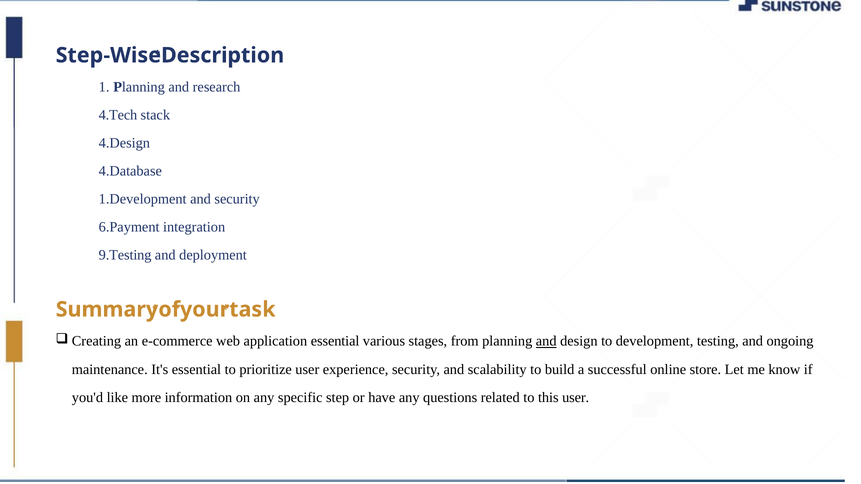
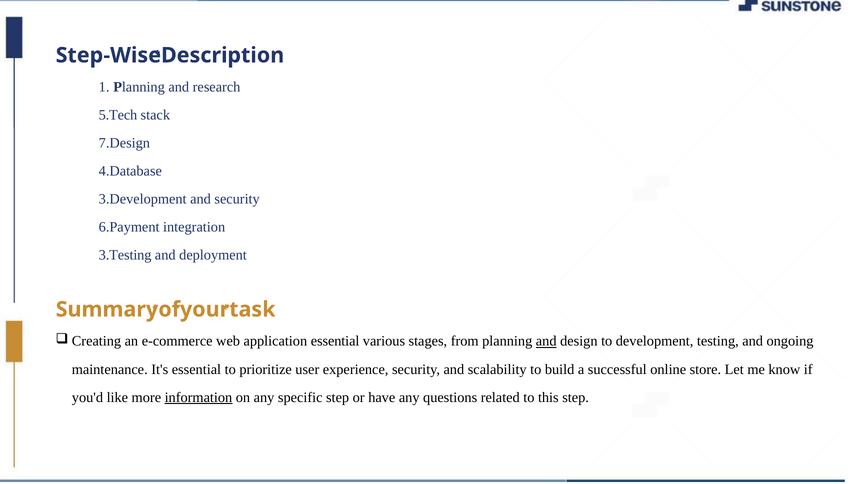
4.Tech: 4.Tech -> 5.Tech
4.Design: 4.Design -> 7.Design
1.Development: 1.Development -> 3.Development
9.Testing: 9.Testing -> 3.Testing
information underline: none -> present
this user: user -> step
